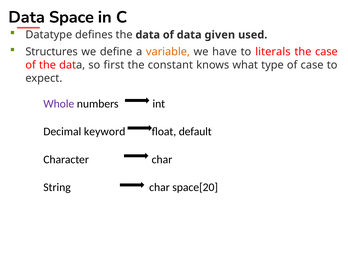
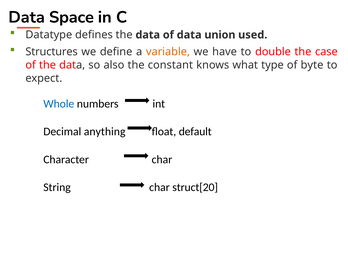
given: given -> union
literals: literals -> double
first: first -> also
of case: case -> byte
Whole colour: purple -> blue
keyword: keyword -> anything
space[20: space[20 -> struct[20
